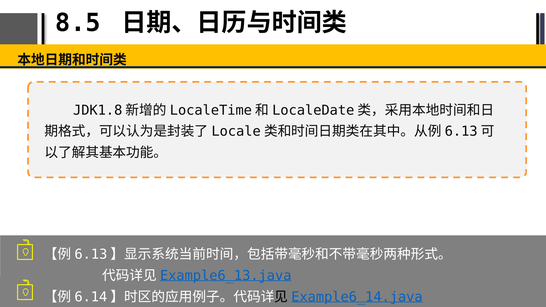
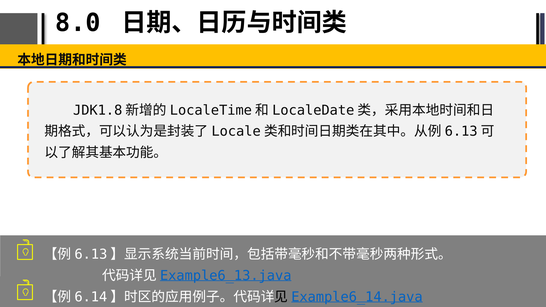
8.5: 8.5 -> 8.0
